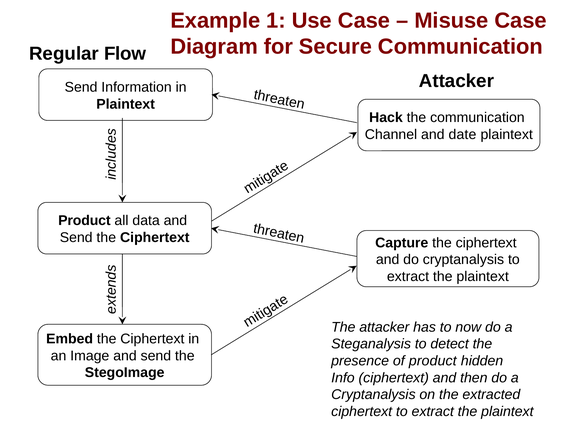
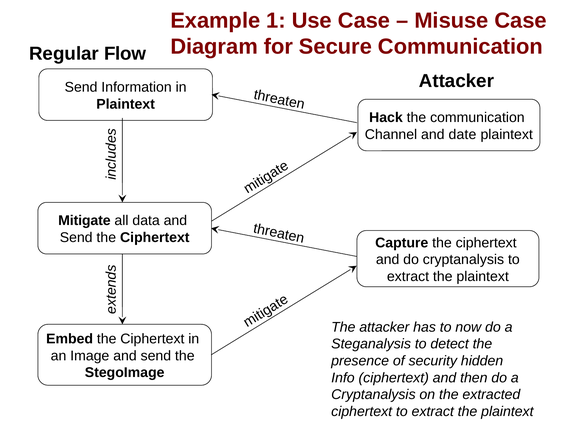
Product at (84, 221): Product -> Mitigate
of product: product -> security
